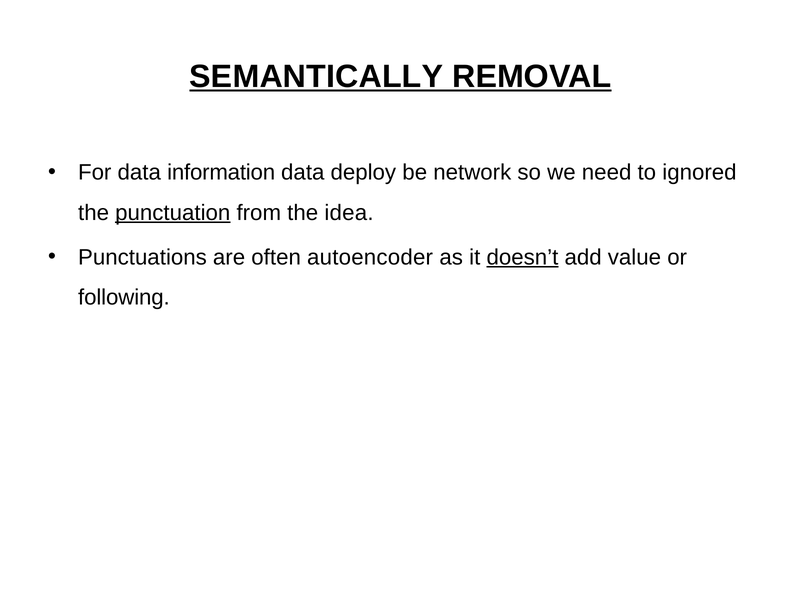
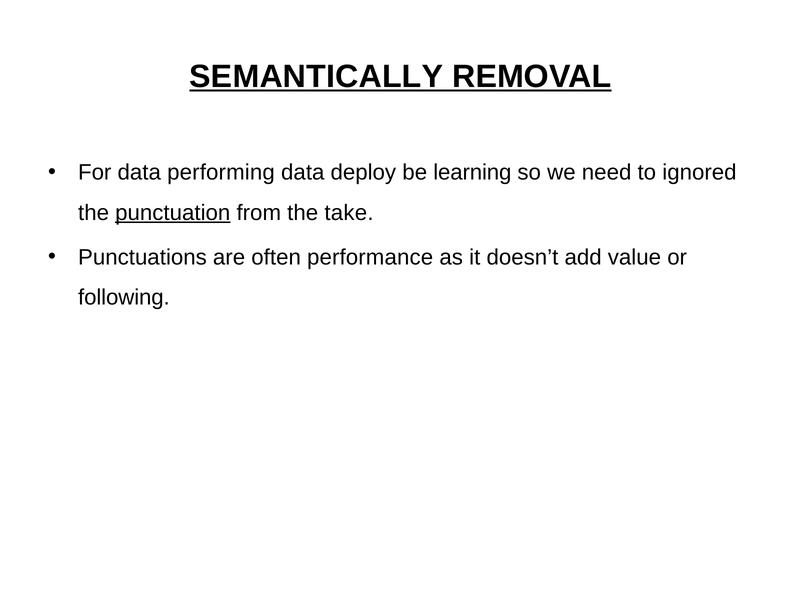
information: information -> performing
network: network -> learning
idea: idea -> take
autoencoder: autoencoder -> performance
doesn’t underline: present -> none
